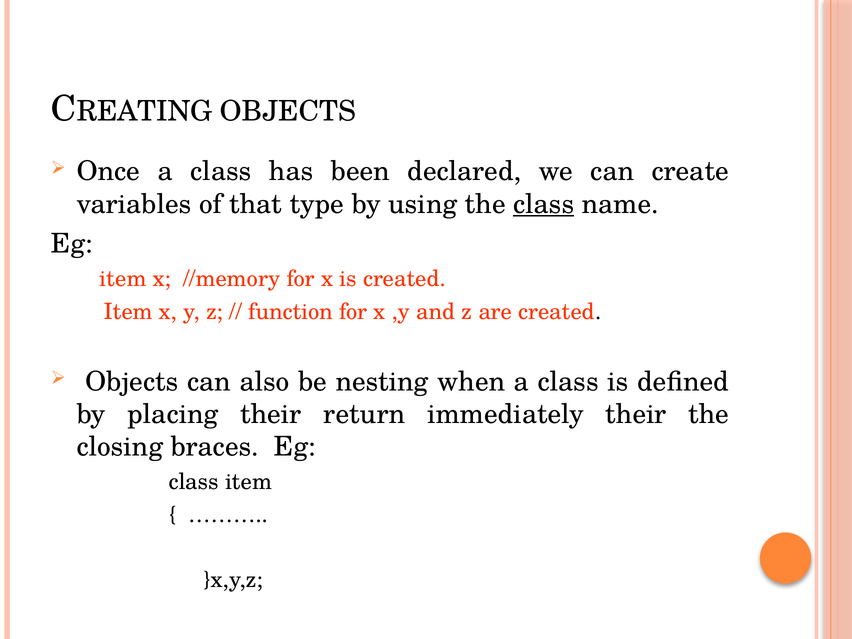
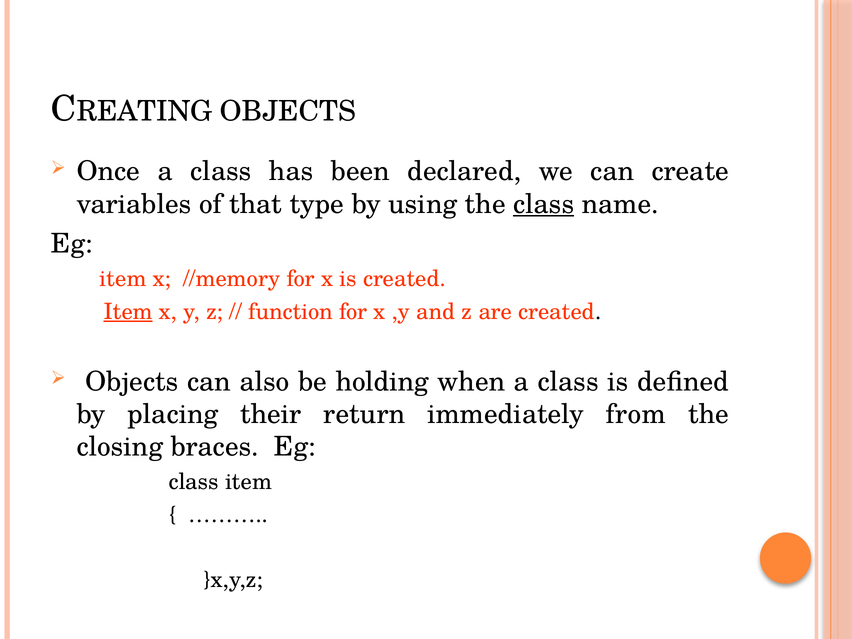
Item at (128, 312) underline: none -> present
nesting: nesting -> holding
immediately their: their -> from
